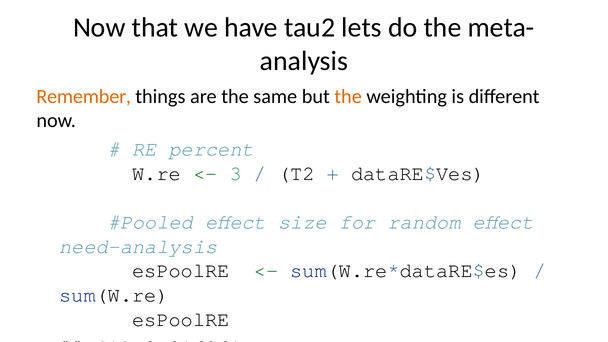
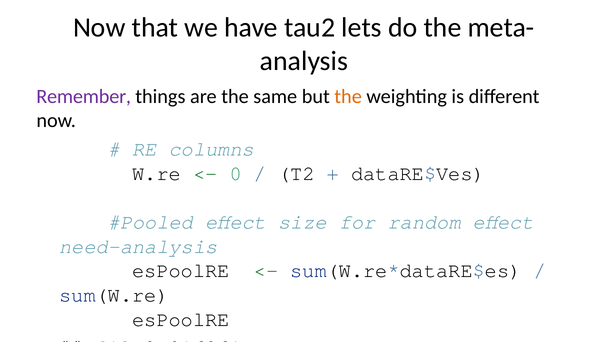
Remember colour: orange -> purple
percent: percent -> columns
3: 3 -> 0
